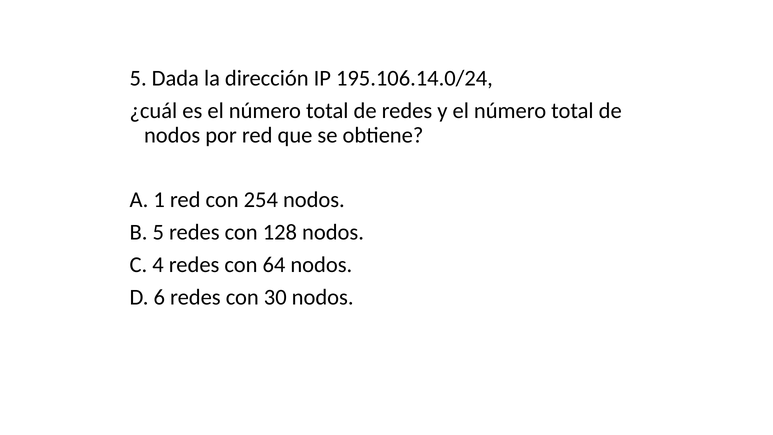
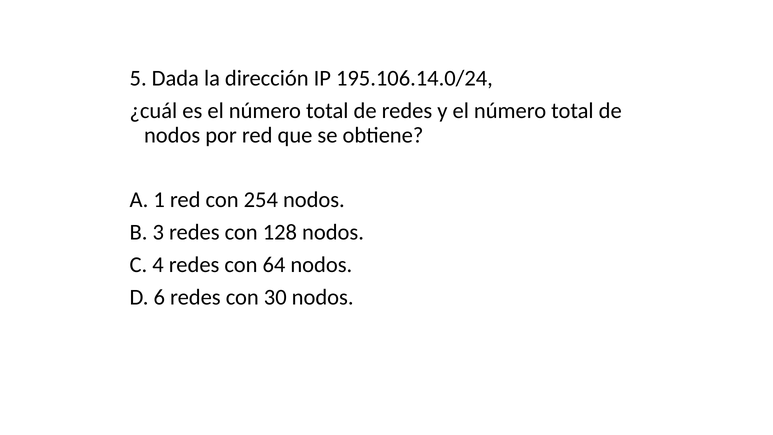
B 5: 5 -> 3
